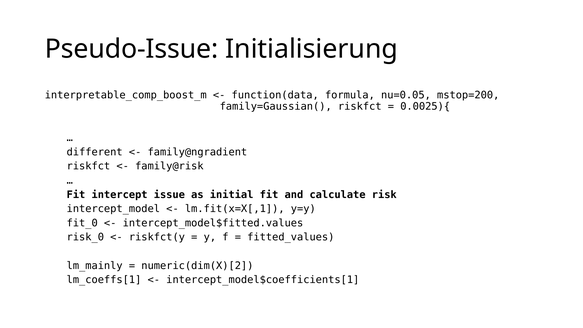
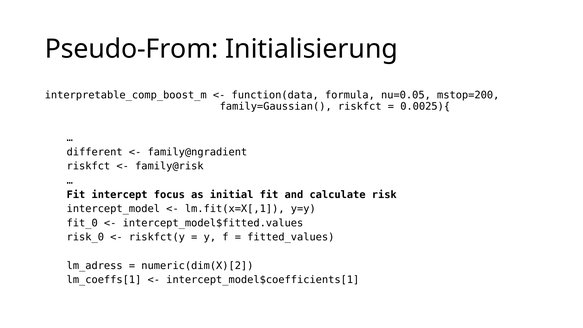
Pseudo-Issue: Pseudo-Issue -> Pseudo-From
issue: issue -> focus
lm_mainly: lm_mainly -> lm_adress
